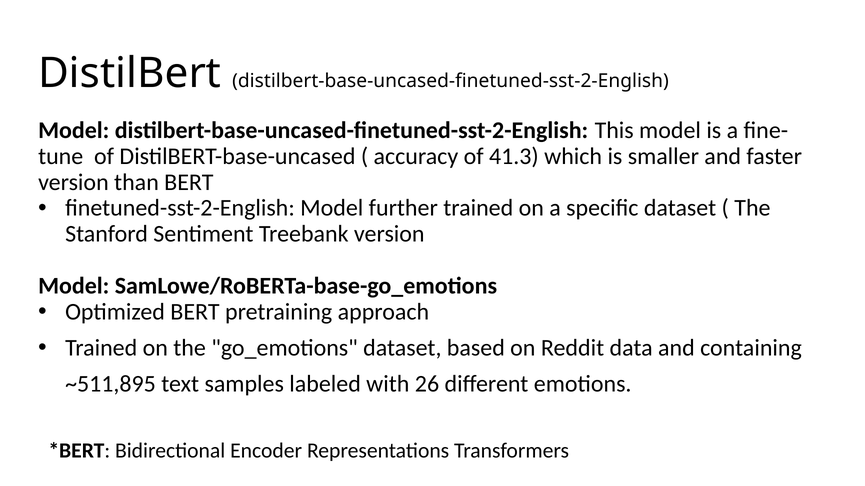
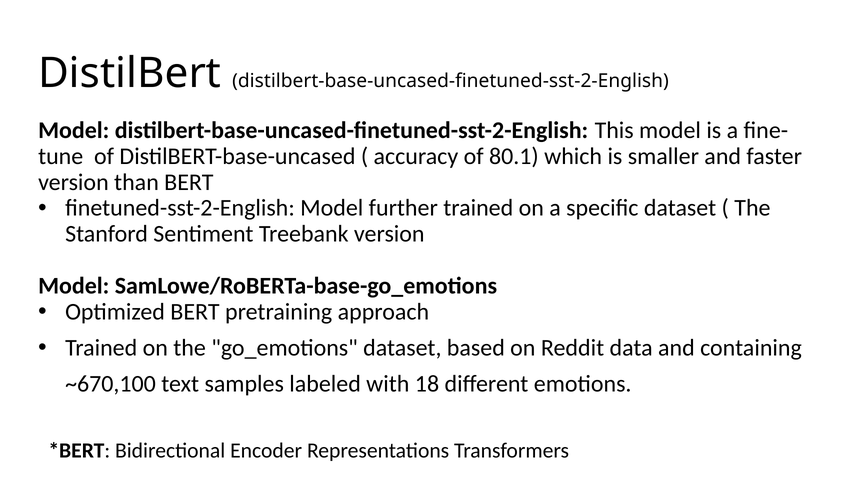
41.3: 41.3 -> 80.1
~511,895: ~511,895 -> ~670,100
26: 26 -> 18
